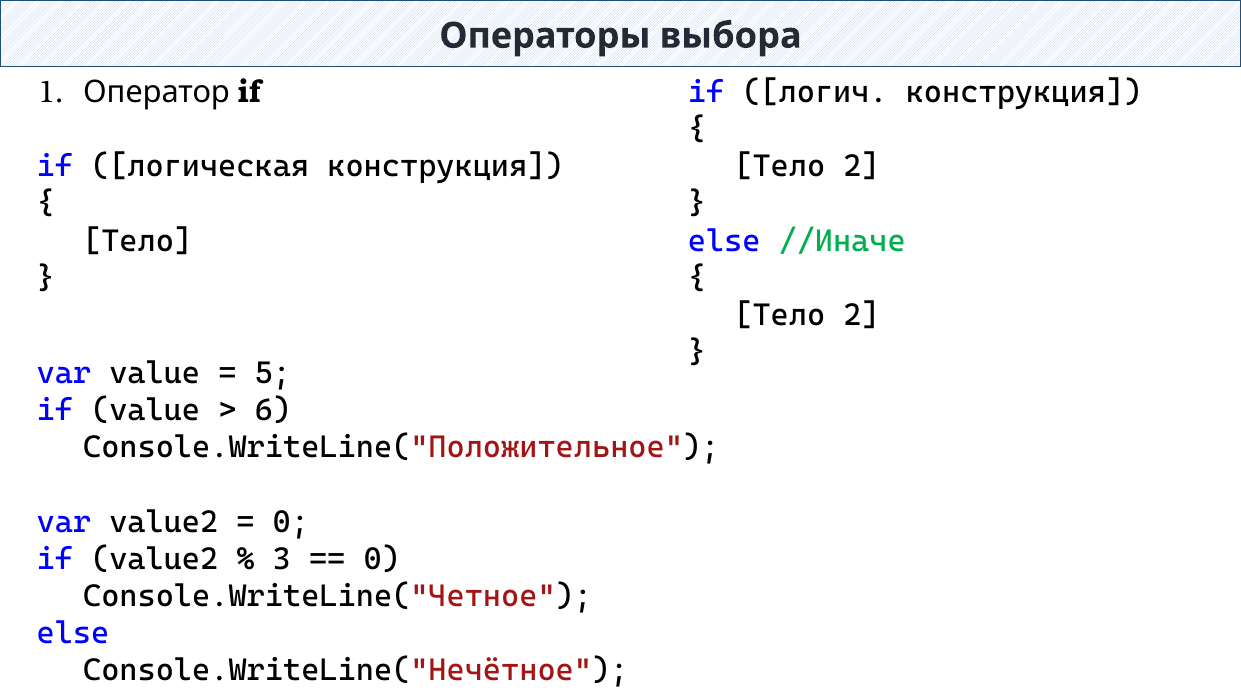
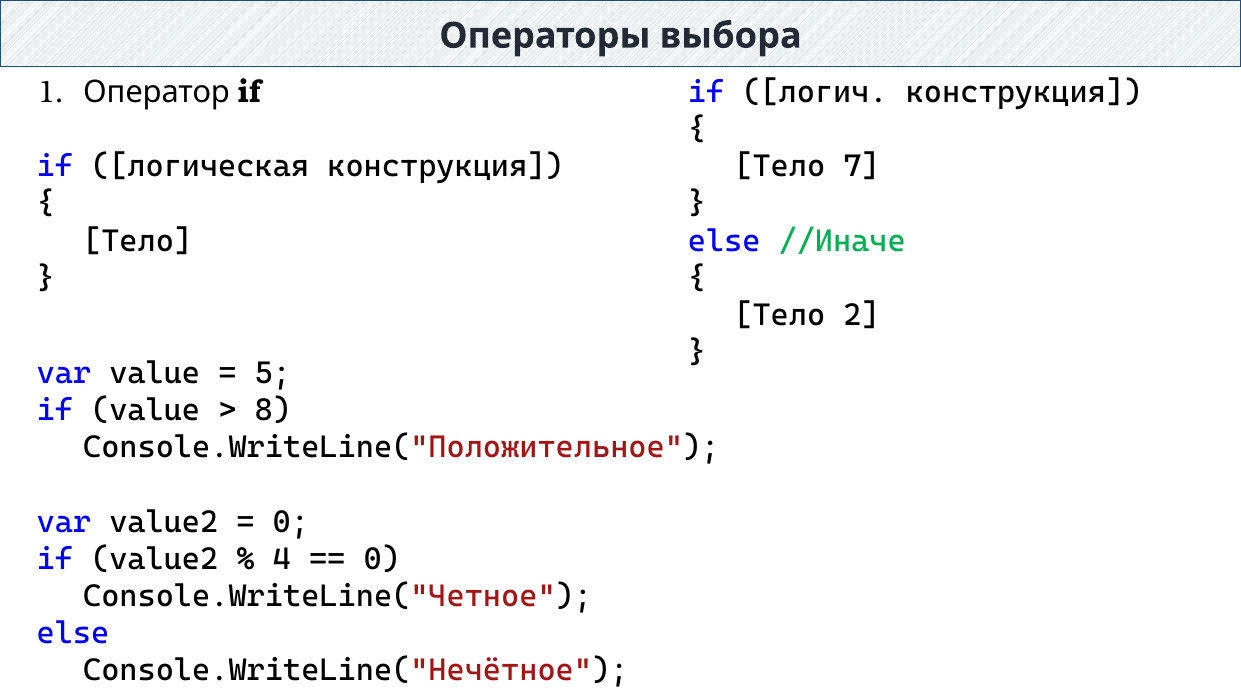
2 at (861, 166): 2 -> 7
6: 6 -> 8
3: 3 -> 4
